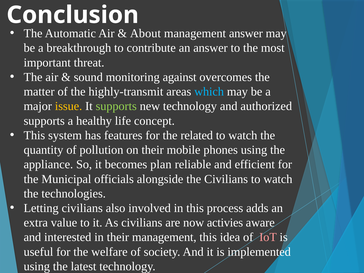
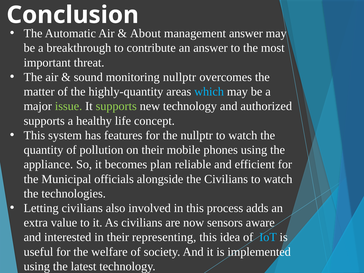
monitoring against: against -> nullptr
highly-transmit: highly-transmit -> highly-quantity
issue colour: yellow -> light green
the related: related -> nullptr
activies: activies -> sensors
their management: management -> representing
IoT colour: pink -> light blue
